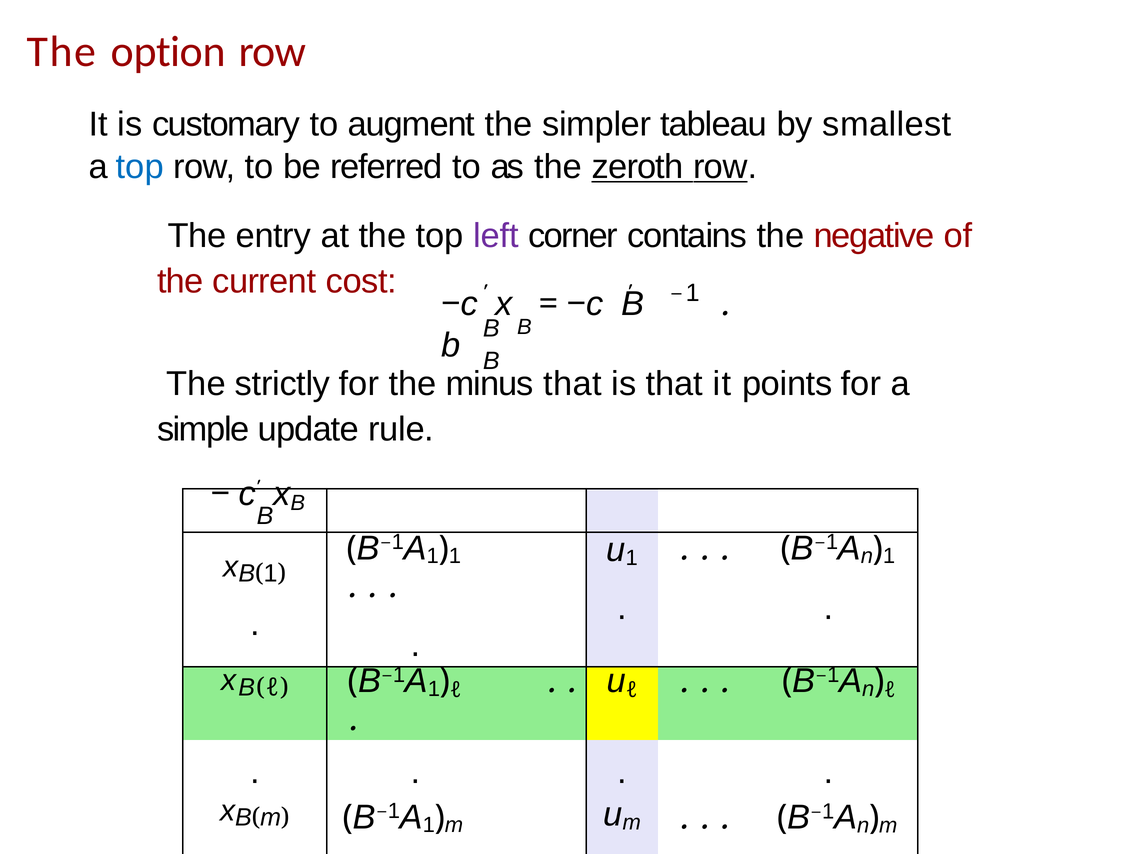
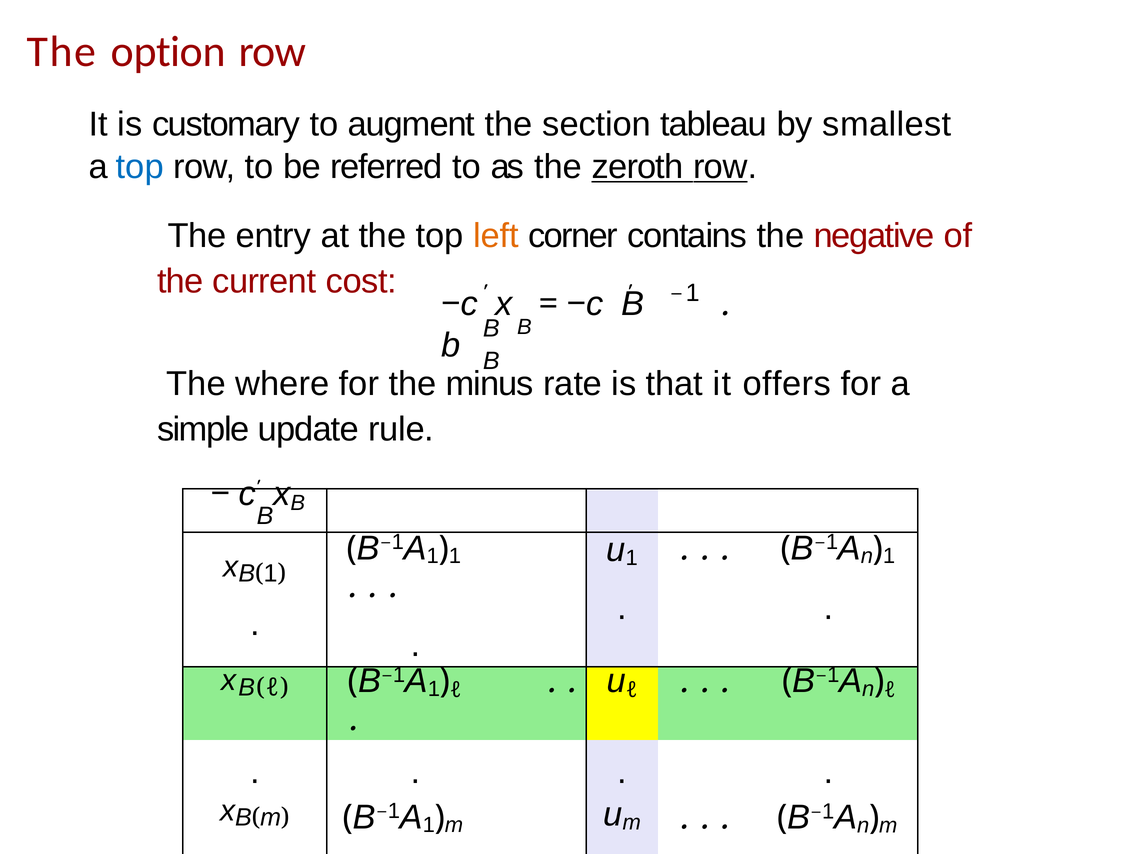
simpler: simpler -> section
left colour: purple -> orange
strictly: strictly -> where
minus that: that -> rate
points: points -> offers
